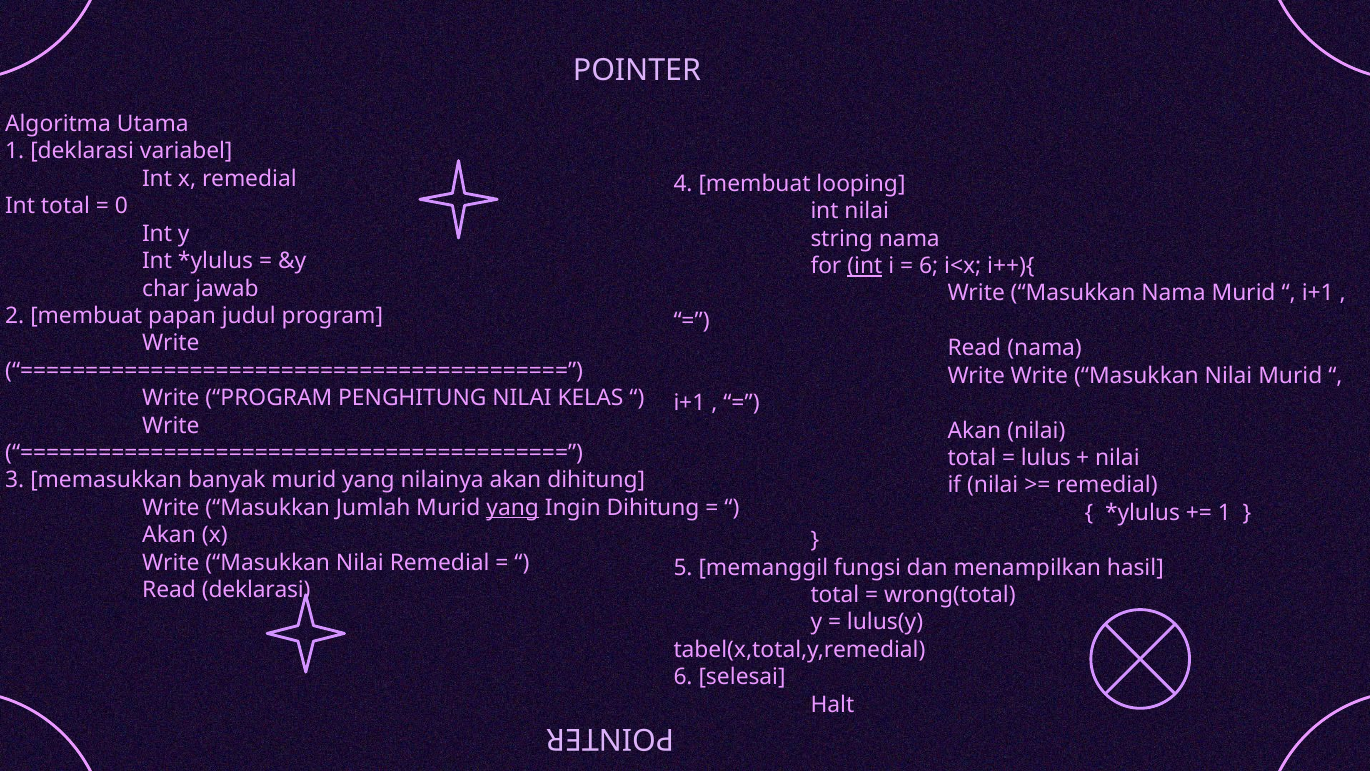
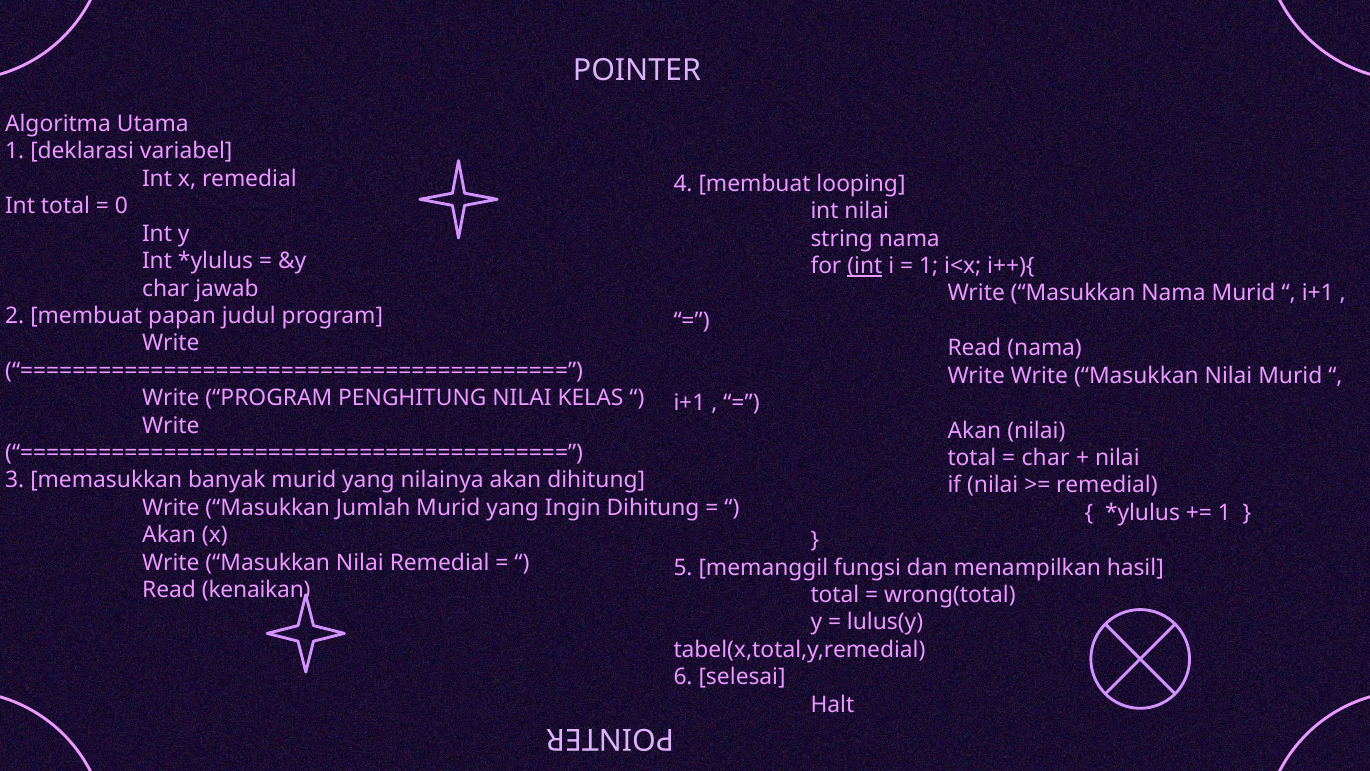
6 at (929, 266): 6 -> 1
lulus at (1046, 458): lulus -> char
yang at (513, 508) underline: present -> none
Read deklarasi: deklarasi -> kenaikan
